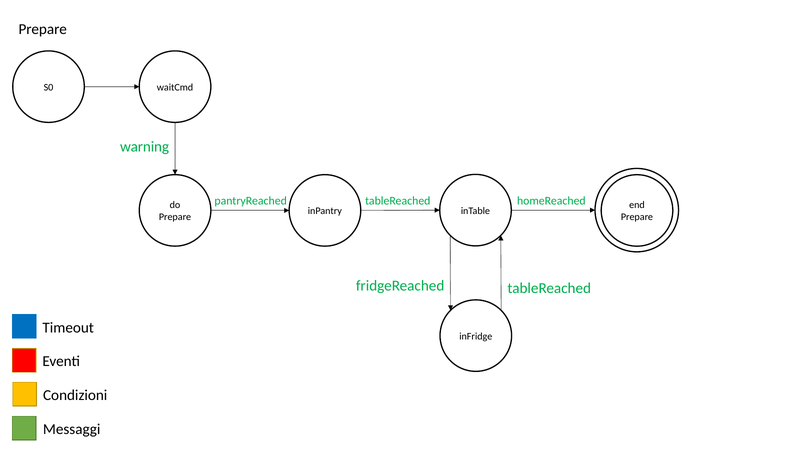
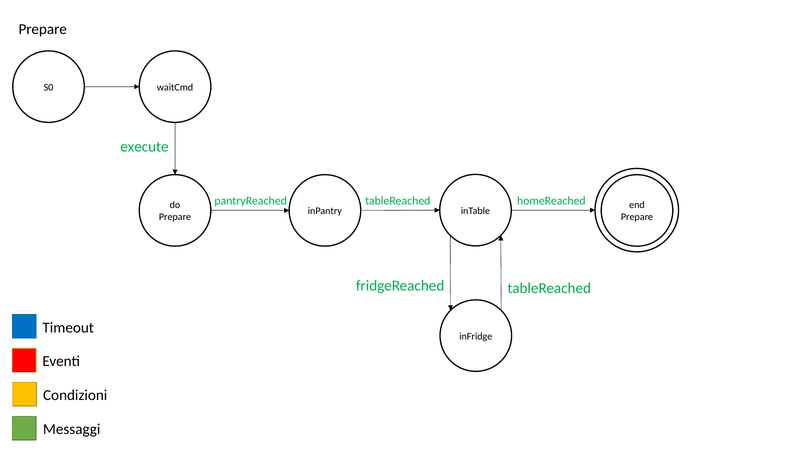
warning: warning -> execute
